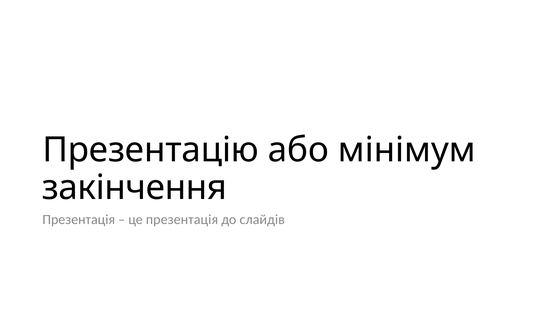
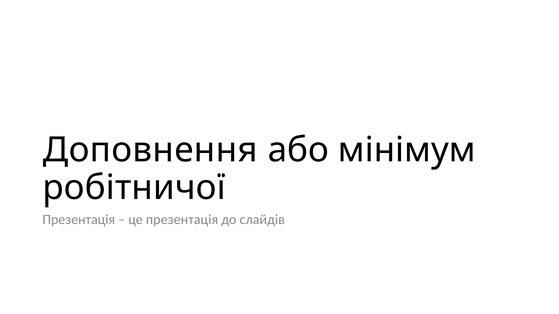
Презентацію: Презентацію -> Доповнення
закінчення: закінчення -> робітничої
